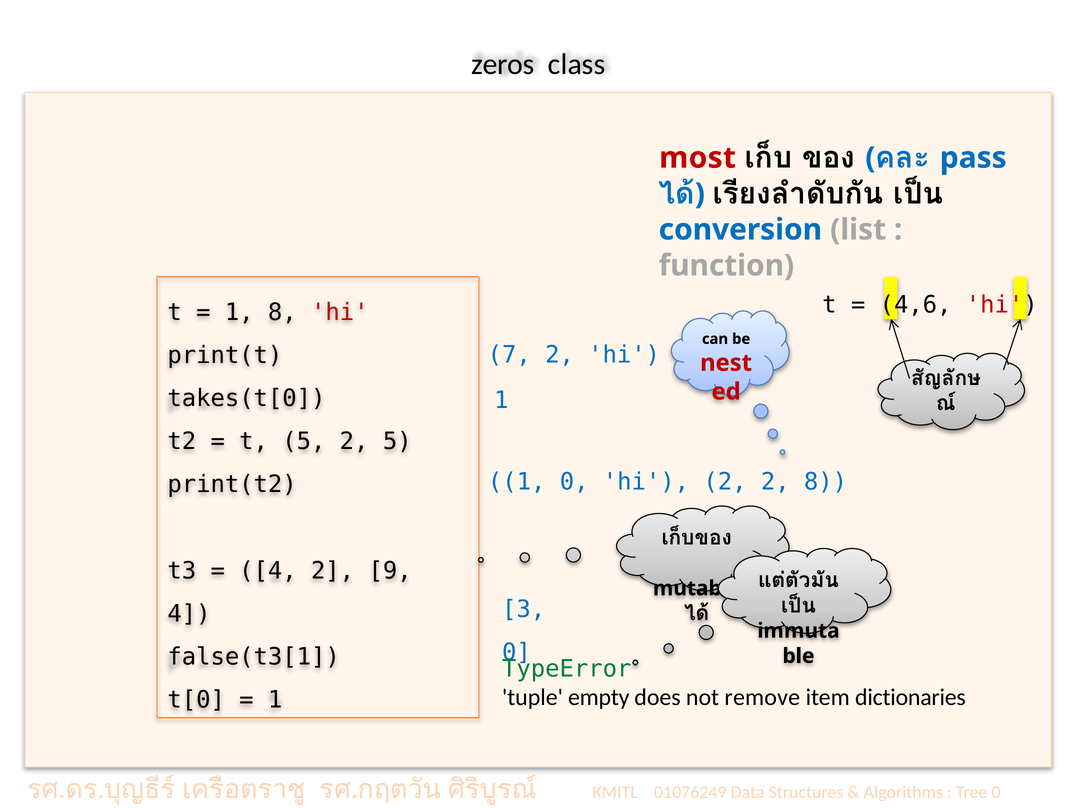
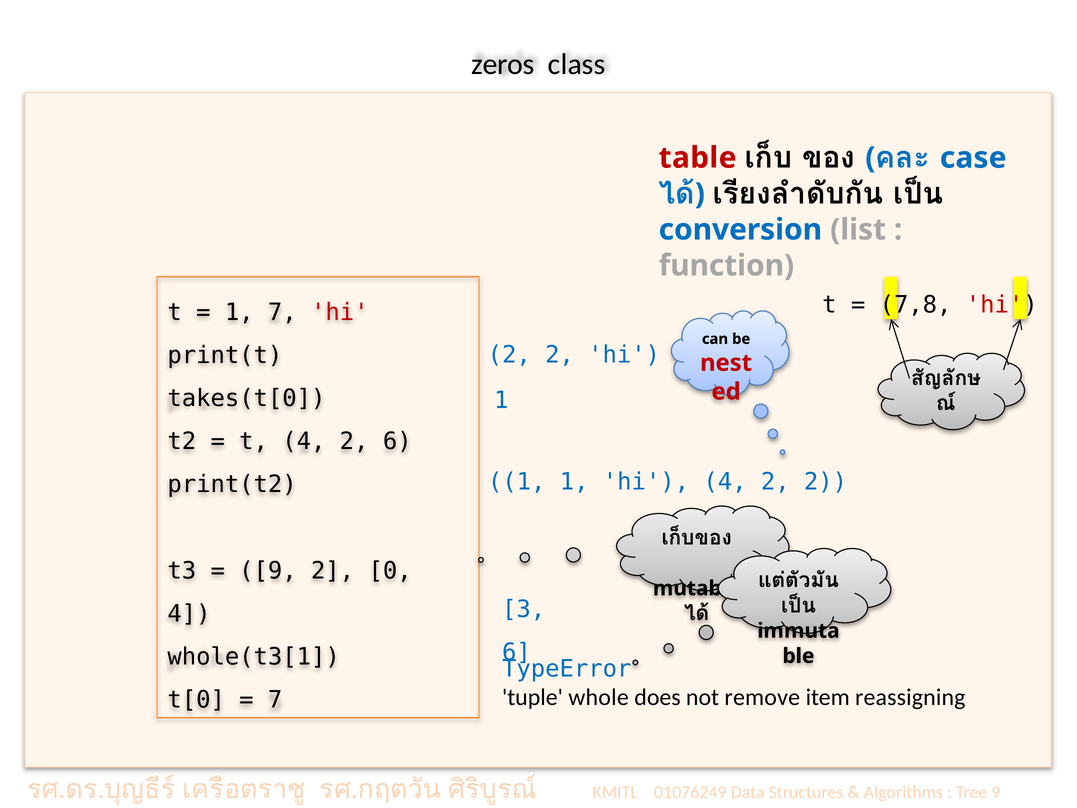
most: most -> table
pass: pass -> case
4,6: 4,6 -> 7,8
1 8: 8 -> 7
7 at (509, 355): 7 -> 2
t 5: 5 -> 4
2 5: 5 -> 6
0 at (574, 482): 0 -> 1
hi 2: 2 -> 4
8 at (826, 482): 8 -> 2
4 at (268, 571): 4 -> 9
9: 9 -> 0
0 at (516, 652): 0 -> 6
false(t3[1: false(t3[1 -> whole(t3[1
TypeError colour: green -> blue
empty: empty -> whole
dictionaries: dictionaries -> reassigning
1 at (275, 700): 1 -> 7
0 at (996, 792): 0 -> 9
